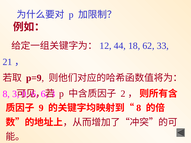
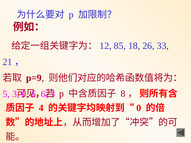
44: 44 -> 85
62: 62 -> 26
8 at (6, 94): 8 -> 5
2: 2 -> 8
9: 9 -> 4
8 at (139, 108): 8 -> 0
